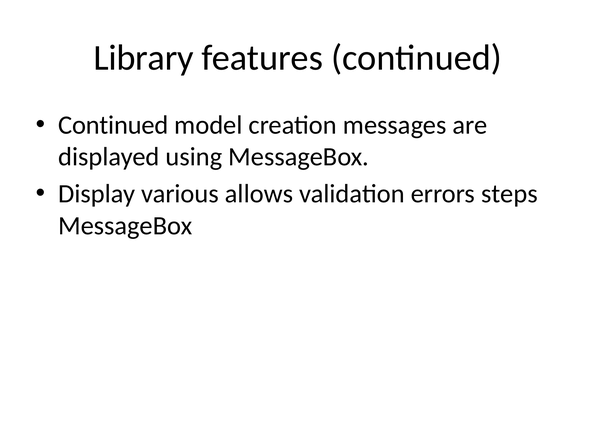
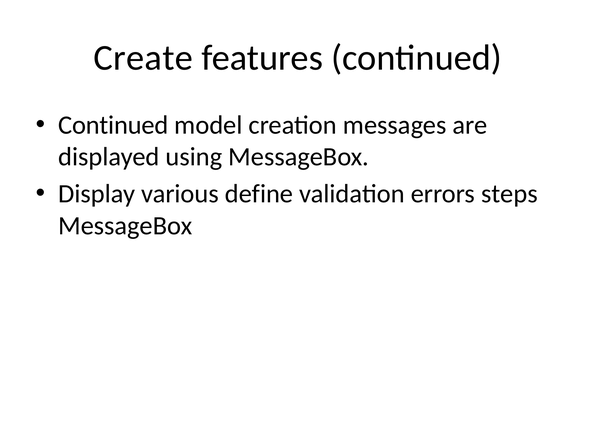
Library: Library -> Create
allows: allows -> define
